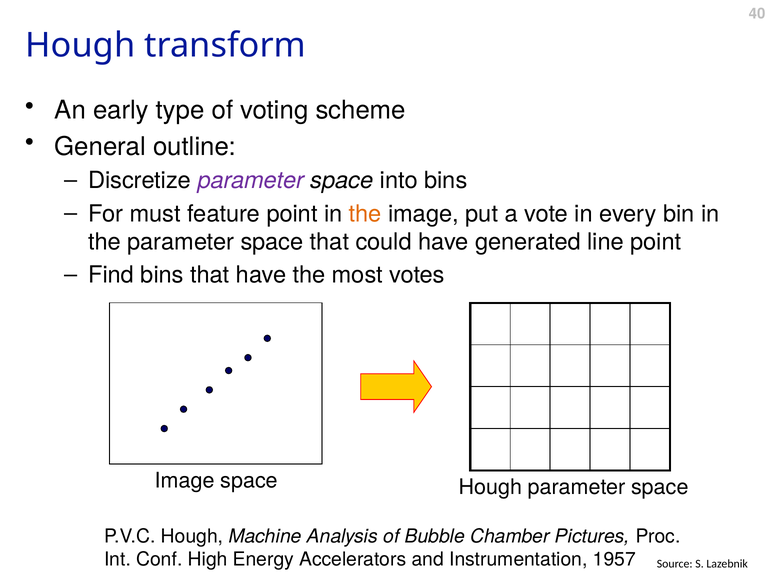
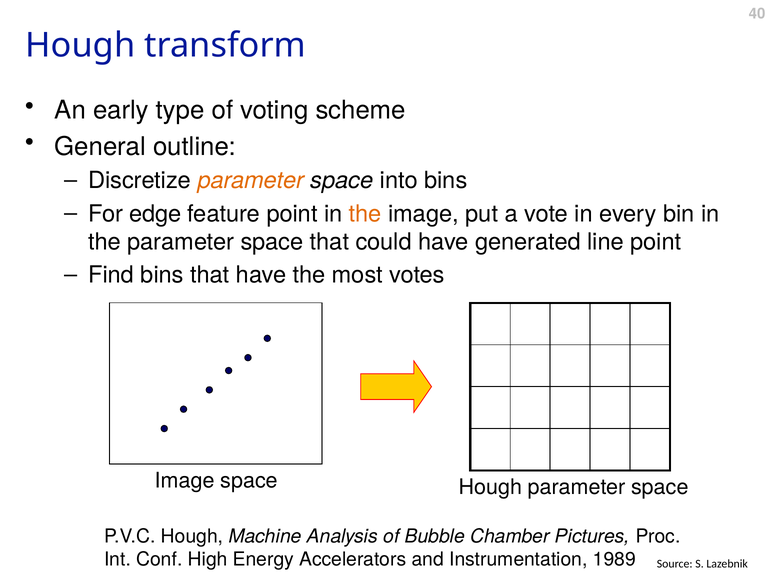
parameter at (251, 181) colour: purple -> orange
must: must -> edge
1957: 1957 -> 1989
